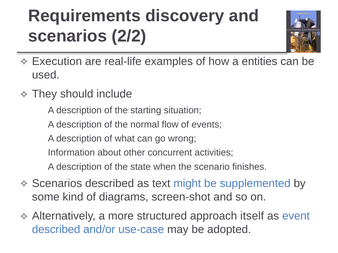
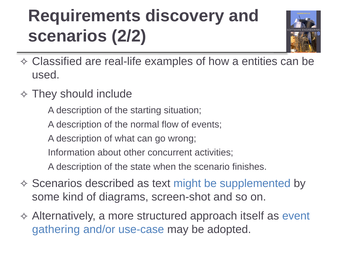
Execution: Execution -> Classified
described at (56, 230): described -> gathering
